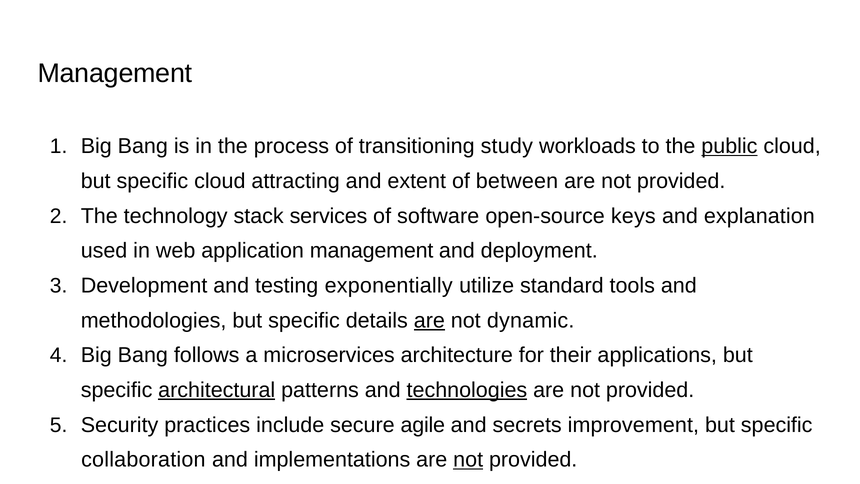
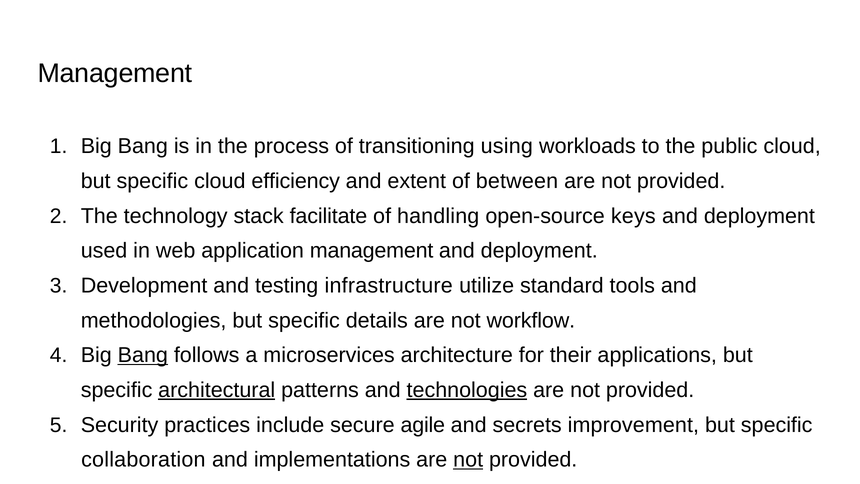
study: study -> using
public underline: present -> none
attracting: attracting -> efficiency
services: services -> facilitate
software: software -> handling
explanation at (759, 216): explanation -> deployment
exponentially: exponentially -> infrastructure
are at (429, 320) underline: present -> none
dynamic: dynamic -> workflow
Bang at (143, 355) underline: none -> present
